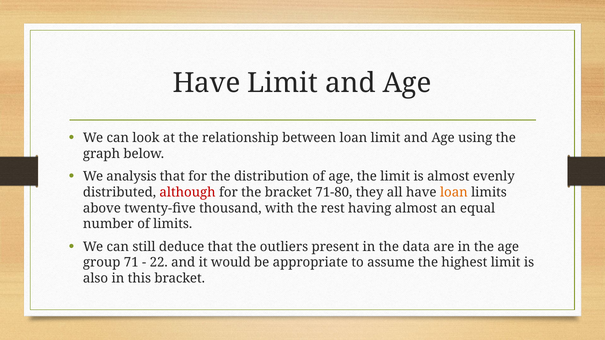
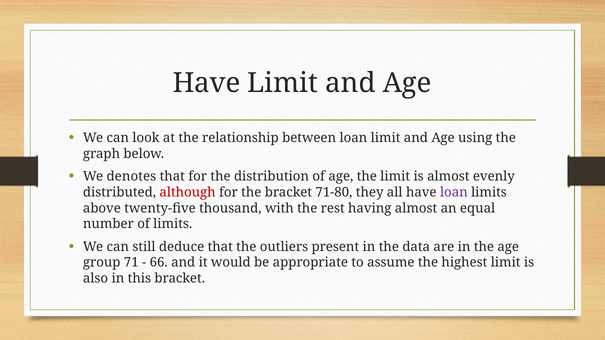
analysis: analysis -> denotes
loan at (454, 192) colour: orange -> purple
22: 22 -> 66
